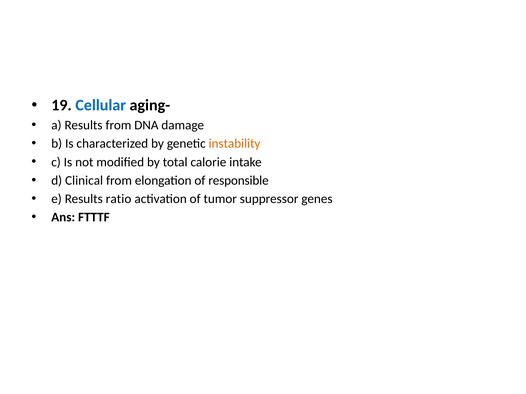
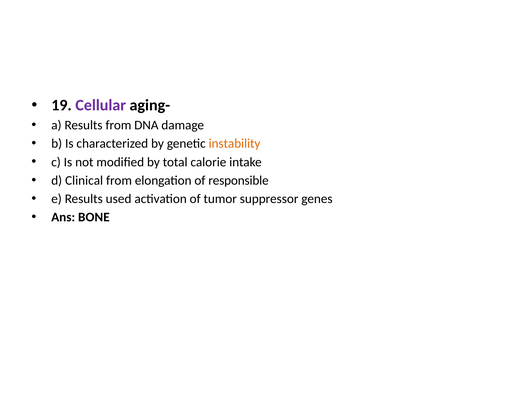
Cellular colour: blue -> purple
ratio: ratio -> used
FTTTF: FTTTF -> BONE
